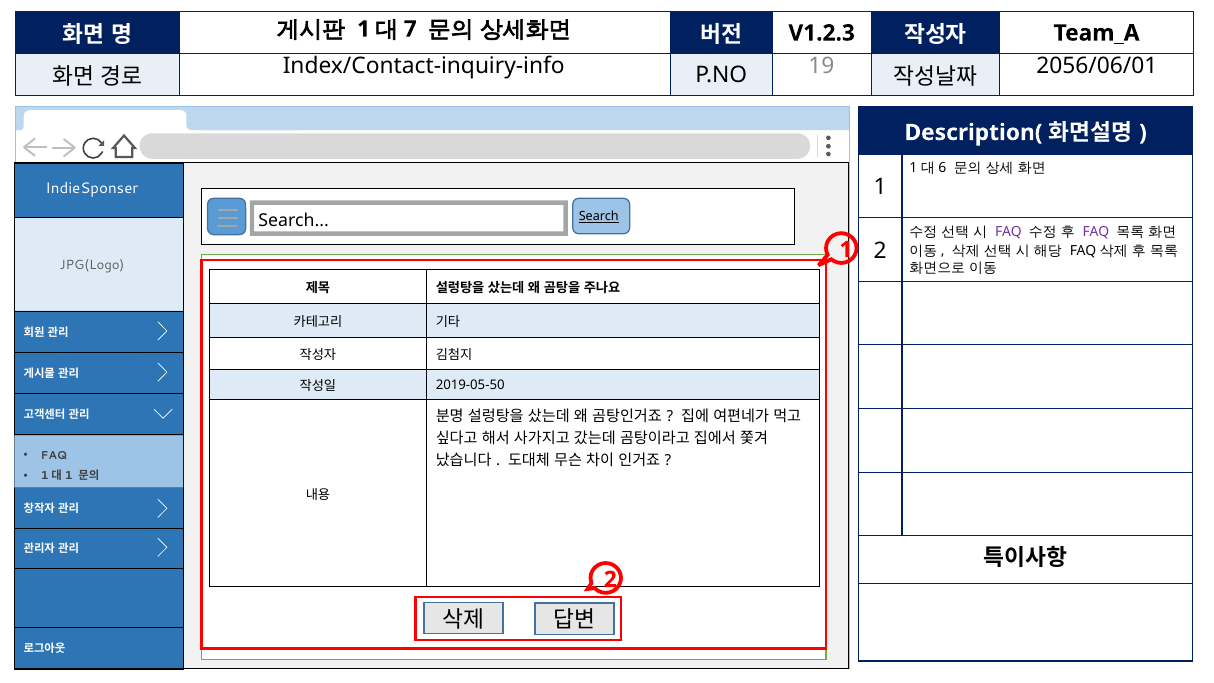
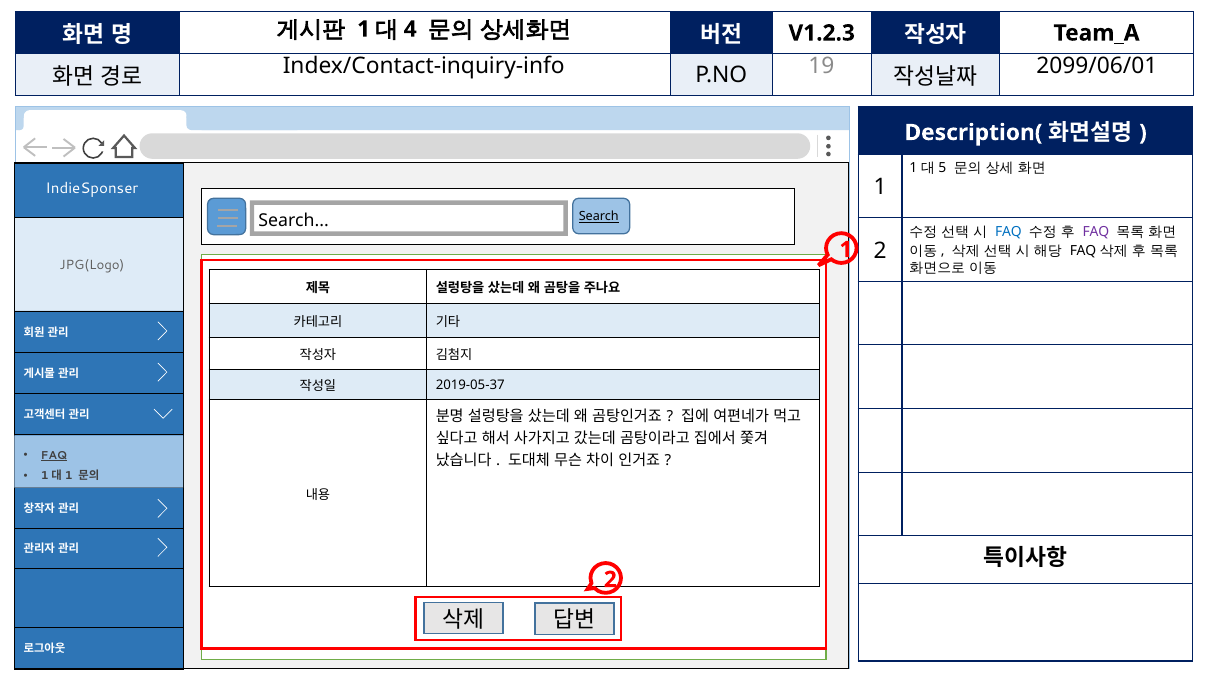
7: 7 -> 4
2056/06/01: 2056/06/01 -> 2099/06/01
6: 6 -> 5
FAQ at (1008, 232) colour: purple -> blue
2019-05-50: 2019-05-50 -> 2019-05-37
FAQ at (54, 455) underline: none -> present
